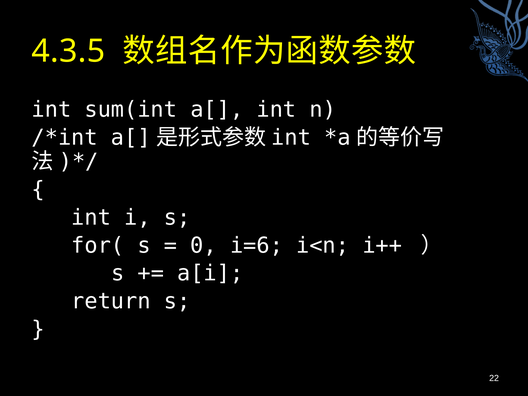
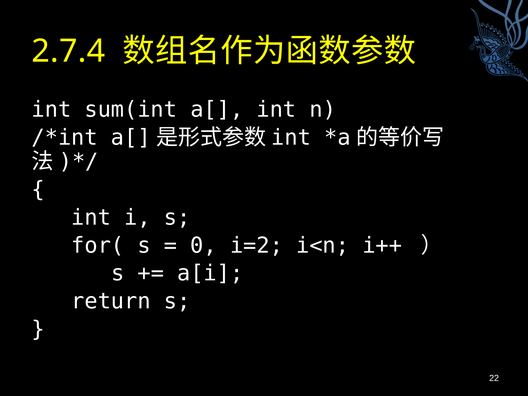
4.3.5: 4.3.5 -> 2.7.4
i=6: i=6 -> i=2
